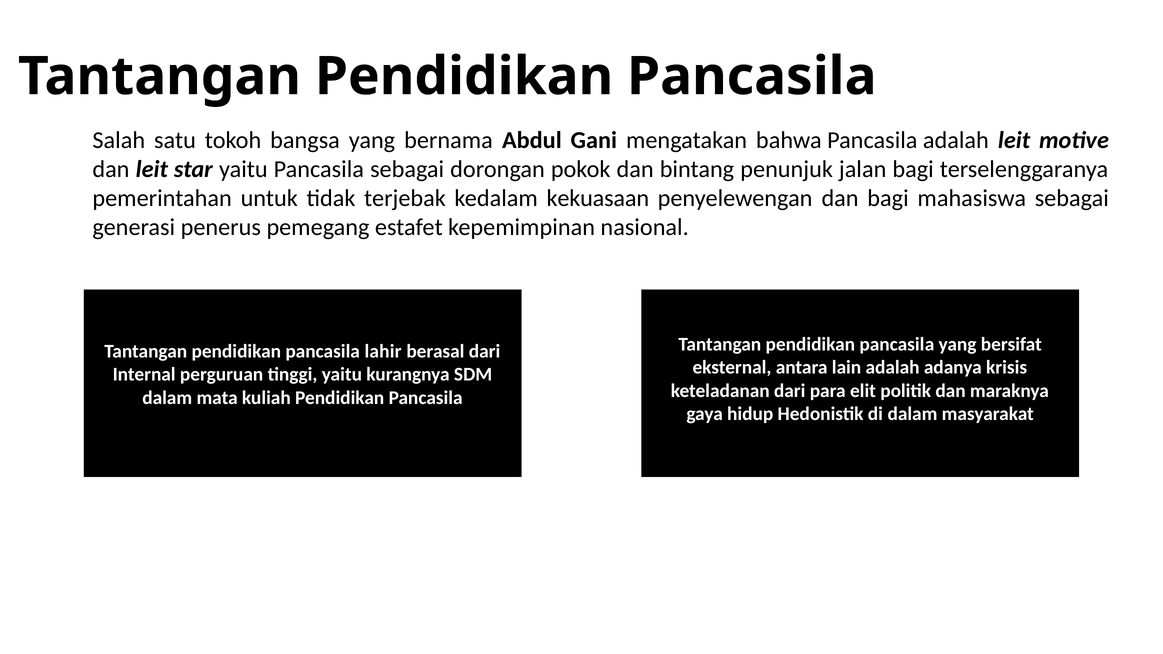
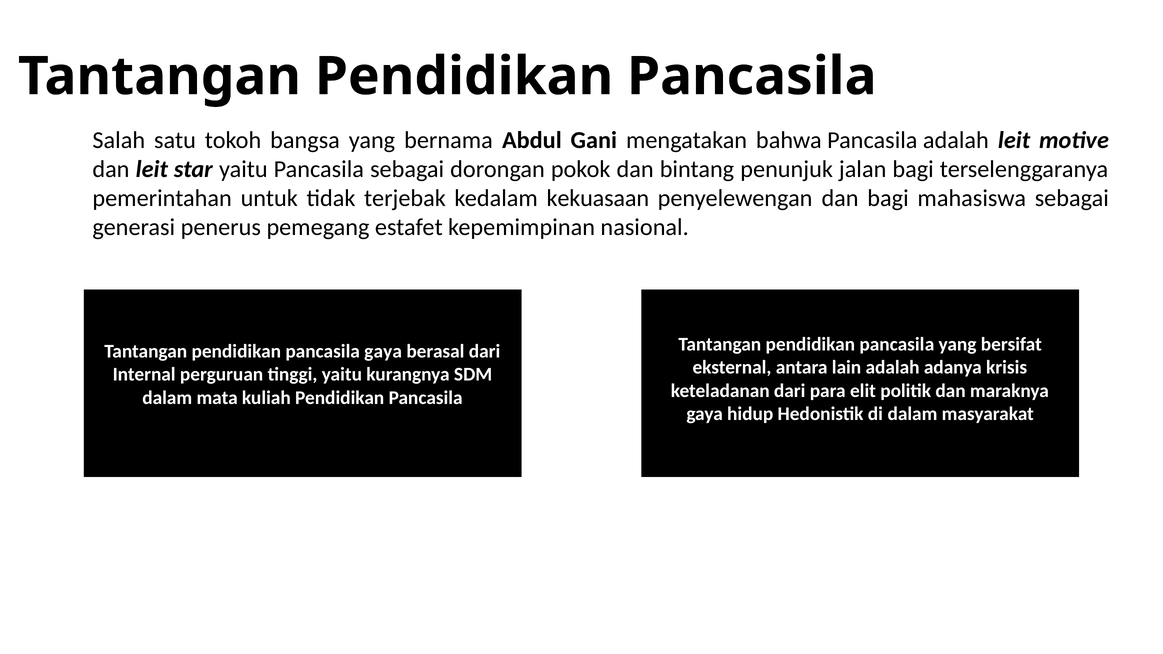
pancasila lahir: lahir -> gaya
